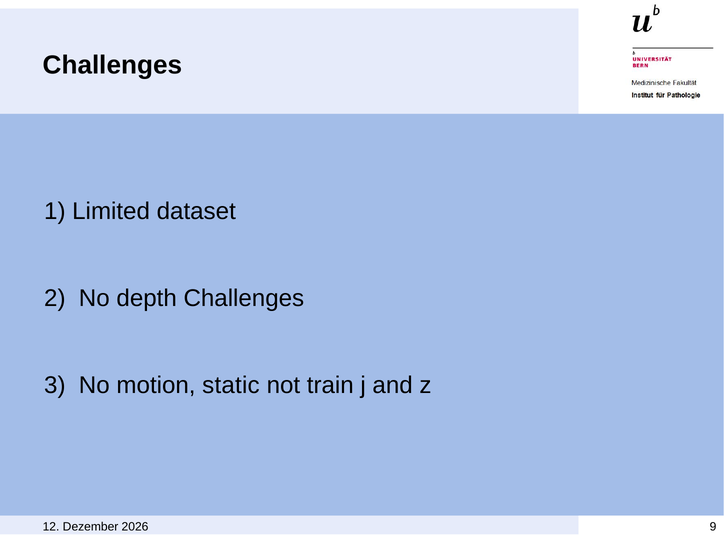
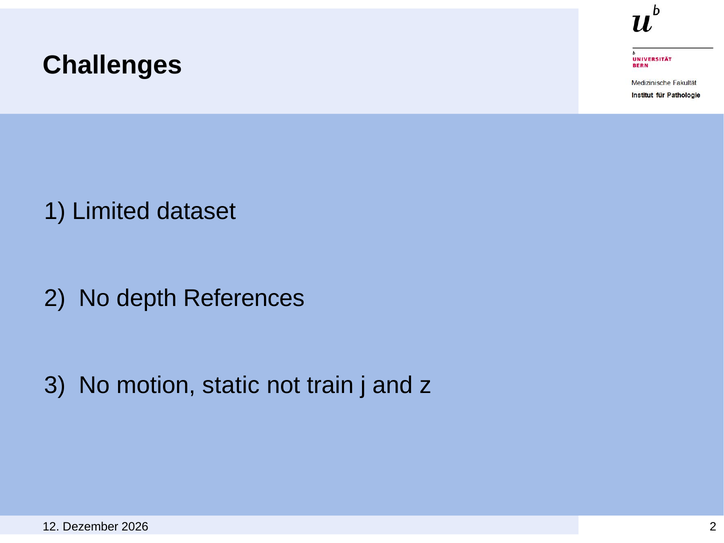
depth Challenges: Challenges -> References
9 at (713, 527): 9 -> 2
